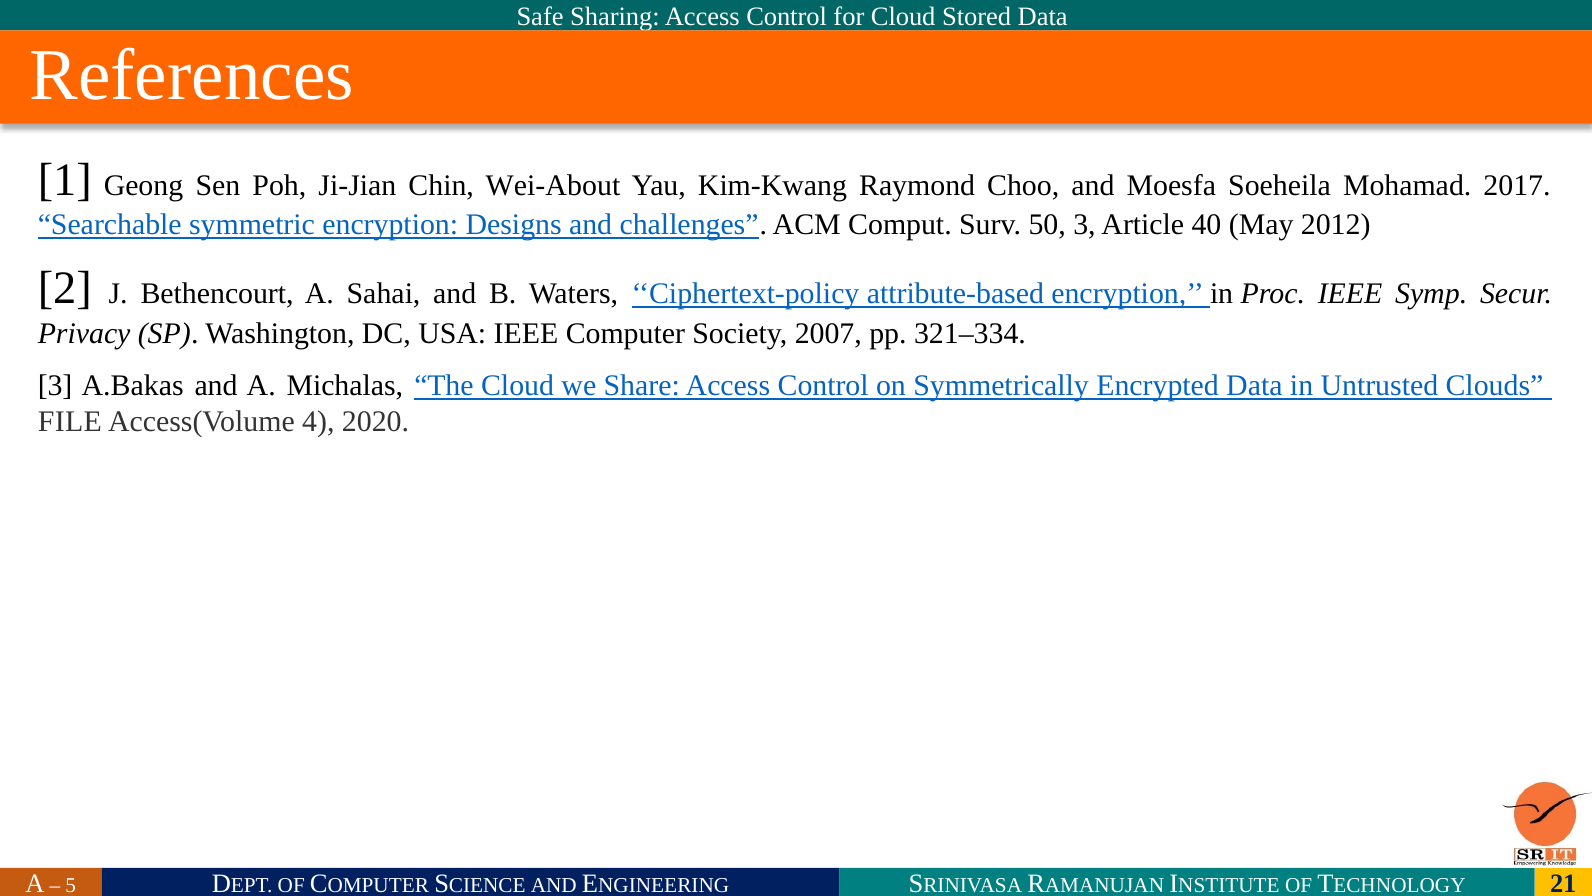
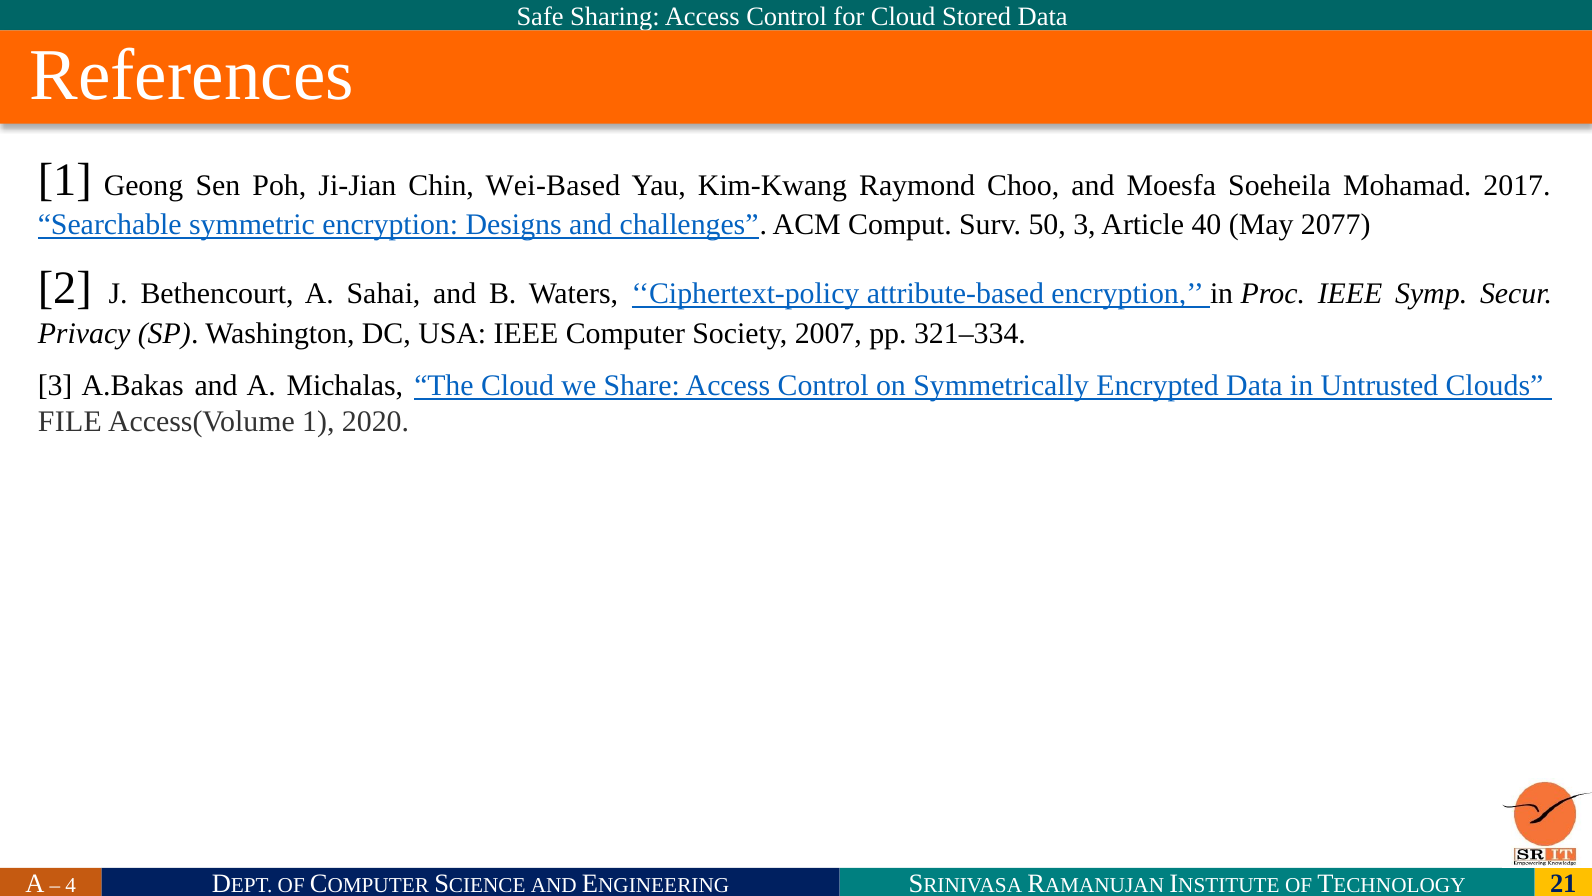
Wei-About: Wei-About -> Wei-Based
2012: 2012 -> 2077
Access(Volume 4: 4 -> 1
5: 5 -> 4
